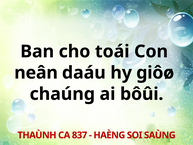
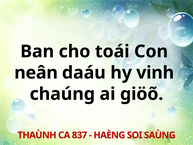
giôø: giôø -> vinh
bôûi: bôûi -> giöõ
